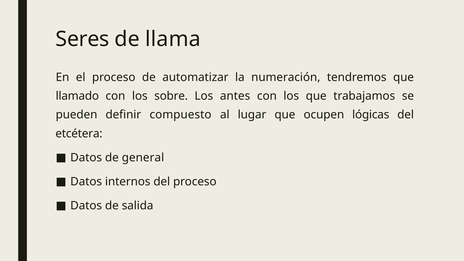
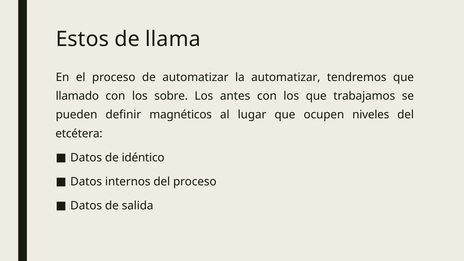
Seres: Seres -> Estos
la numeración: numeración -> automatizar
compuesto: compuesto -> magnéticos
lógicas: lógicas -> niveles
general: general -> idéntico
